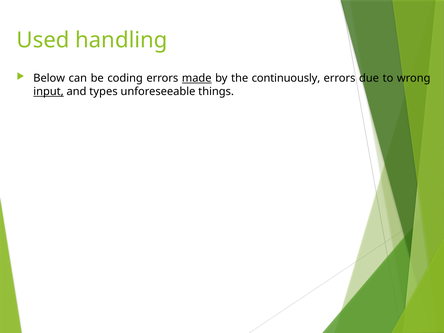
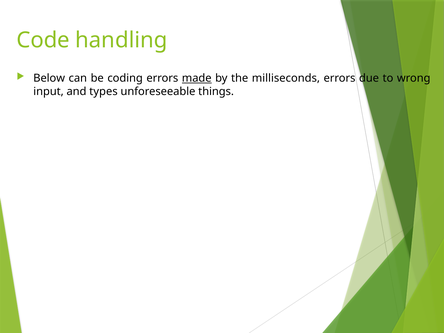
Used: Used -> Code
continuously: continuously -> milliseconds
input underline: present -> none
